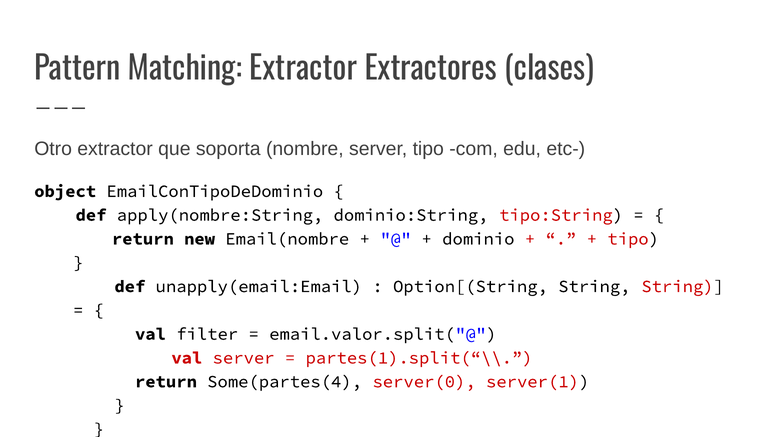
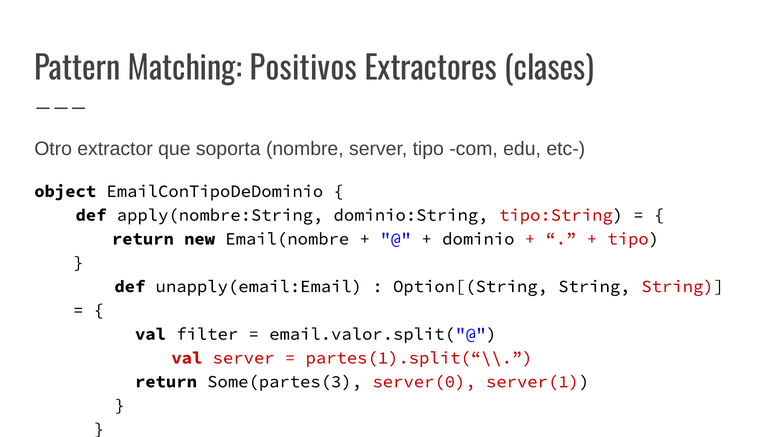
Matching Extractor: Extractor -> Positivos
Some(partes(4: Some(partes(4 -> Some(partes(3
